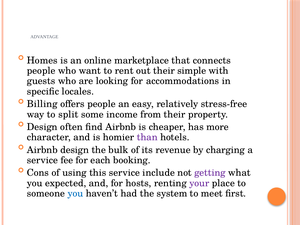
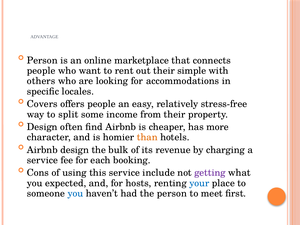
Homes at (42, 60): Homes -> Person
guests: guests -> others
Billing: Billing -> Covers
than colour: purple -> orange
your colour: purple -> blue
the system: system -> person
